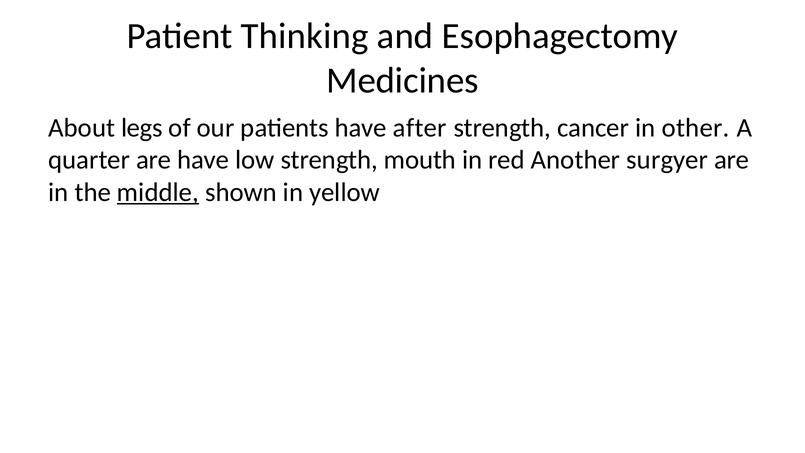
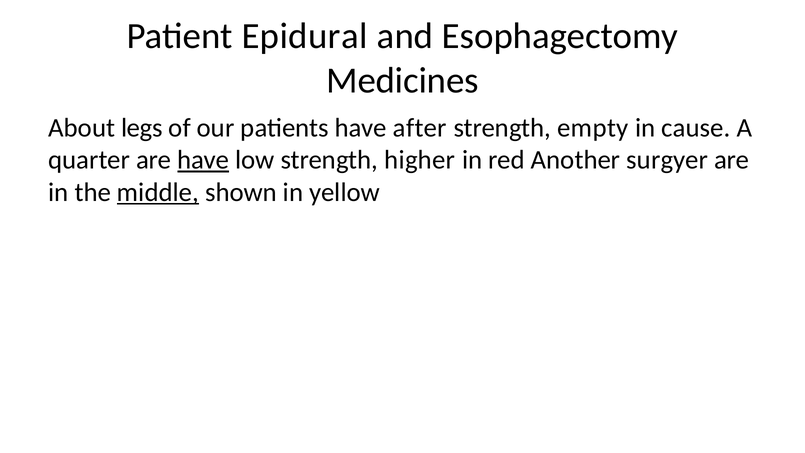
Thinking: Thinking -> Epidural
cancer: cancer -> empty
other: other -> cause
have at (203, 160) underline: none -> present
mouth: mouth -> higher
